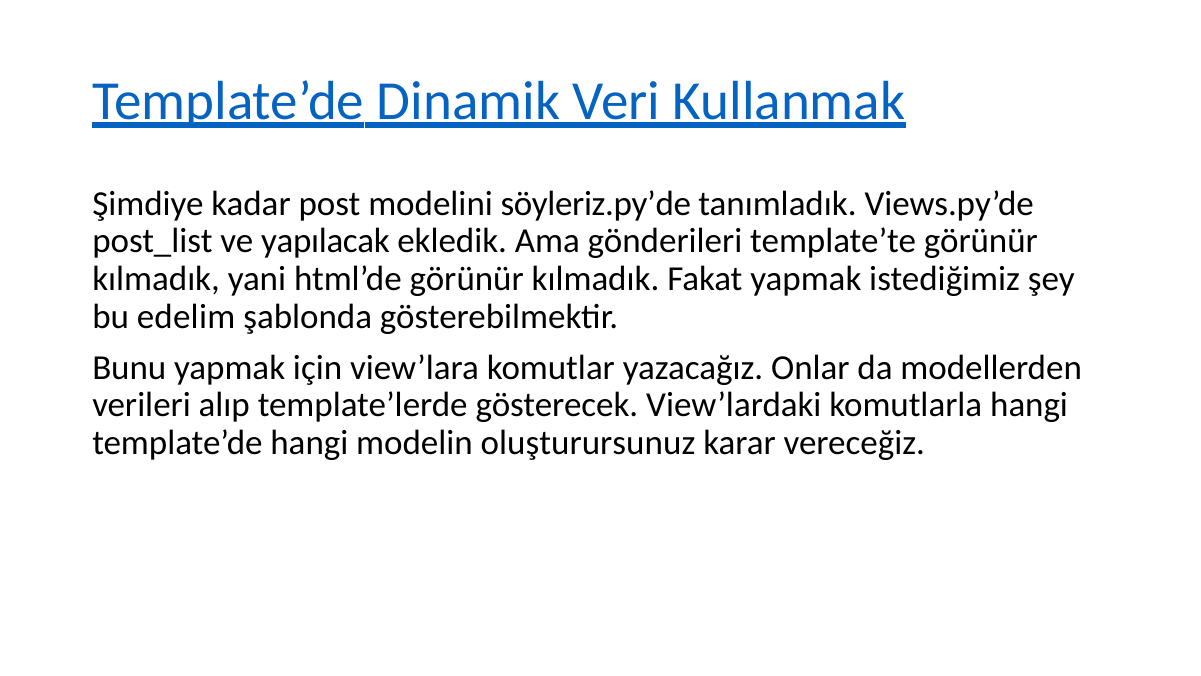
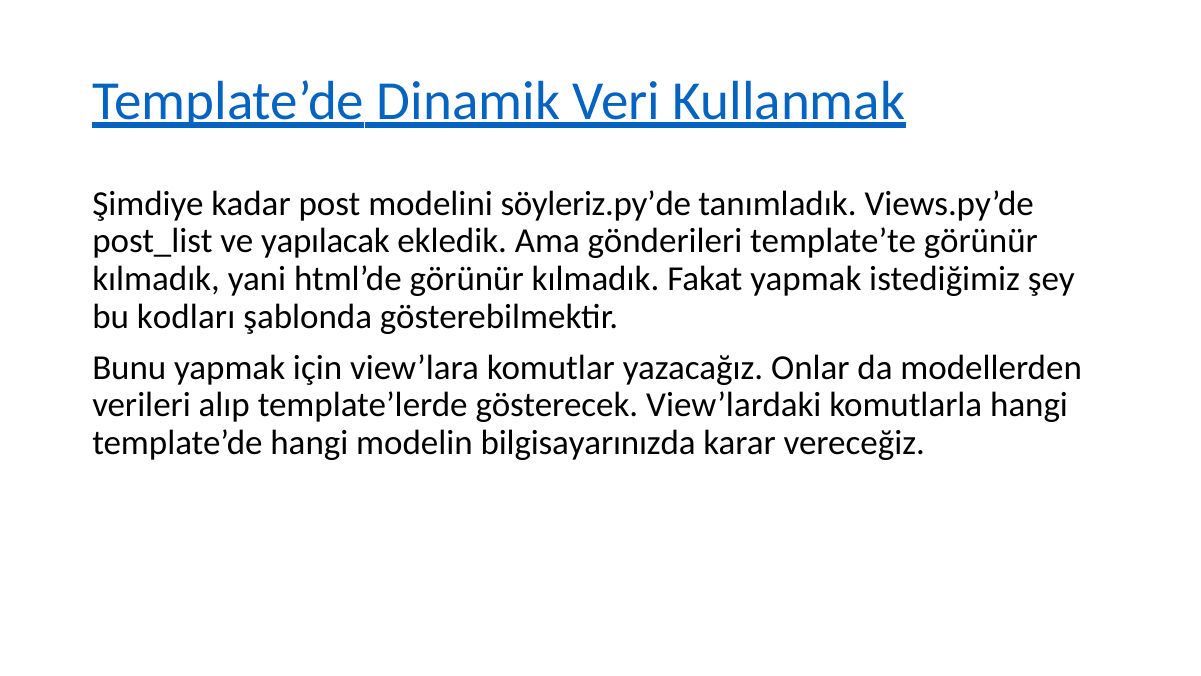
edelim: edelim -> kodları
oluşturursunuz: oluşturursunuz -> bilgisayarınızda
